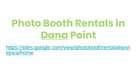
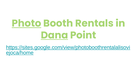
Photo underline: none -> present
